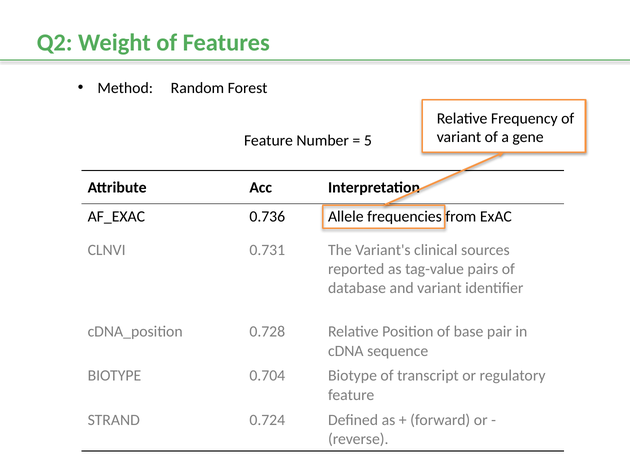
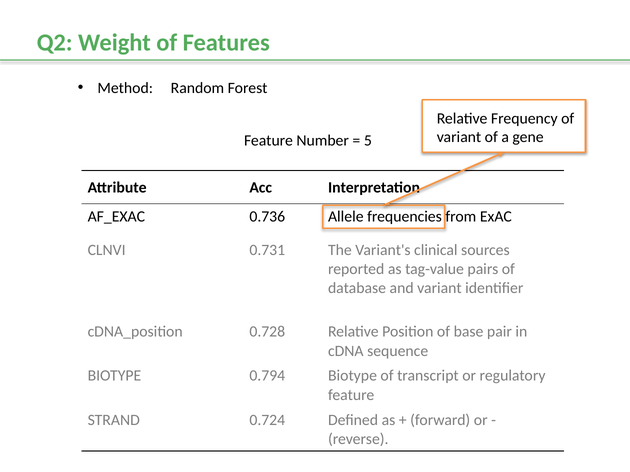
0.704: 0.704 -> 0.794
